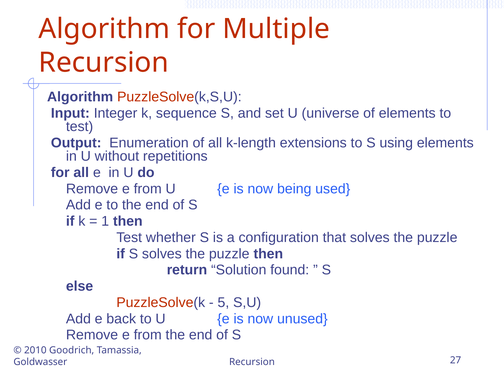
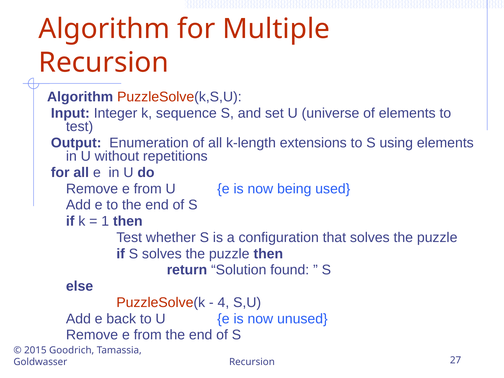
5: 5 -> 4
2010: 2010 -> 2015
